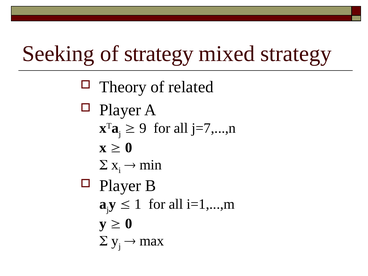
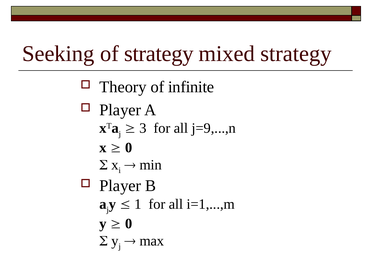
related: related -> infinite
9: 9 -> 3
j=7,...,n: j=7,...,n -> j=9,...,n
